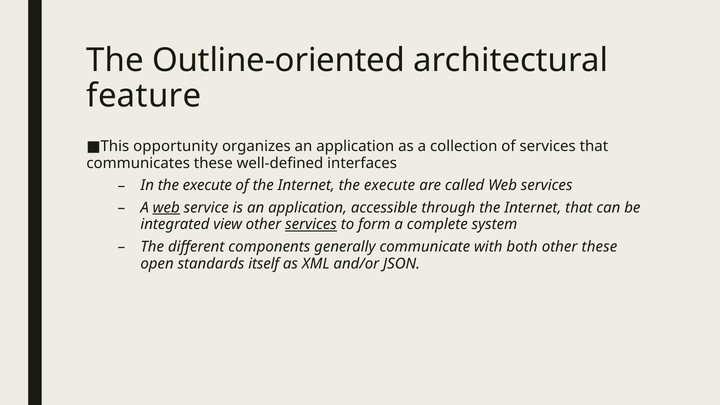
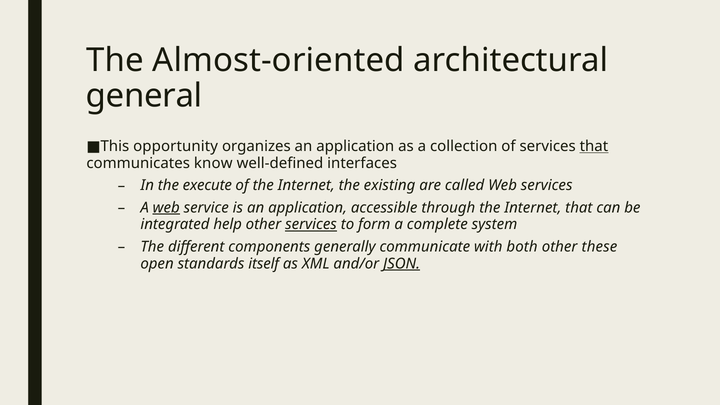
Outline-oriented: Outline-oriented -> Almost-oriented
feature: feature -> general
that at (594, 146) underline: none -> present
communicates these: these -> know
Internet the execute: execute -> existing
view: view -> help
JSON underline: none -> present
